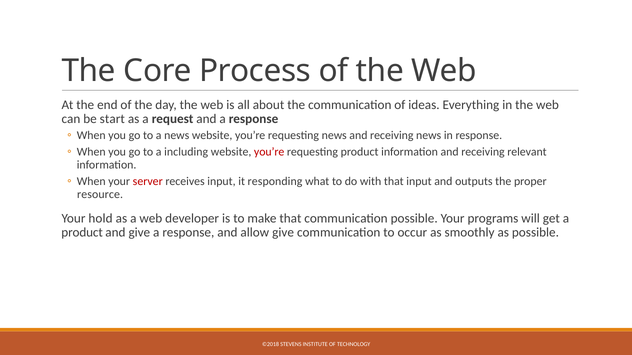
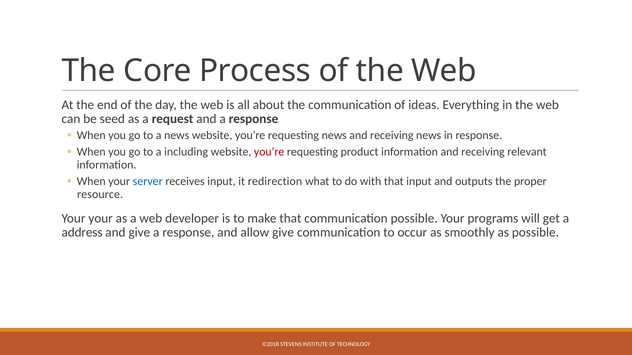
start: start -> seed
server colour: red -> blue
responding: responding -> redirection
Your hold: hold -> your
product at (82, 233): product -> address
